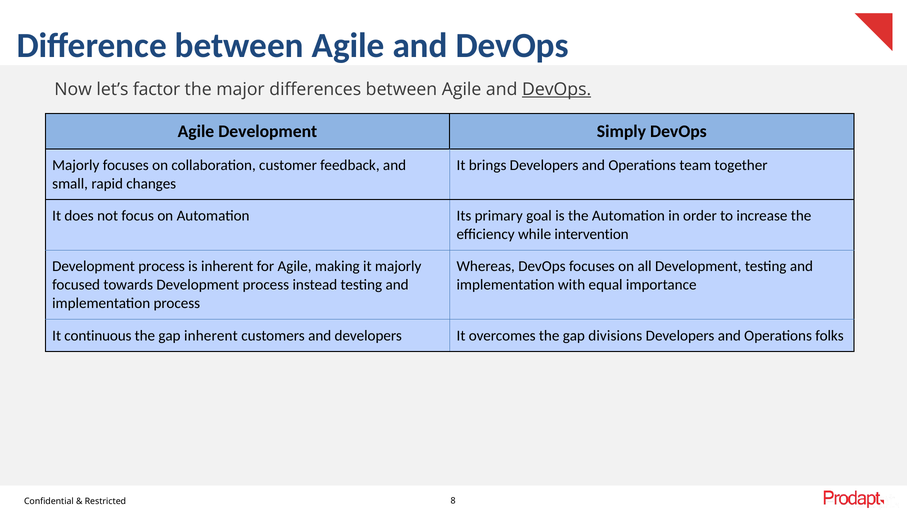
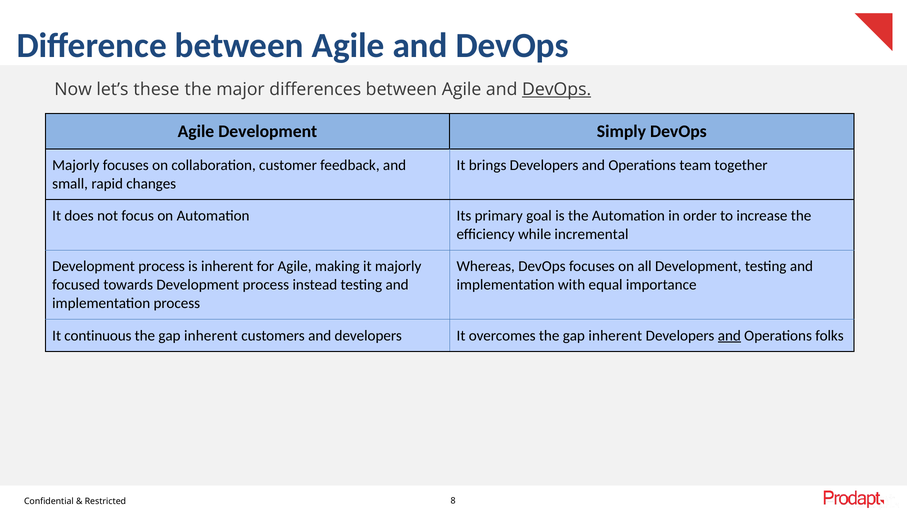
factor: factor -> these
intervention: intervention -> incremental
overcomes the gap divisions: divisions -> inherent
and at (729, 336) underline: none -> present
